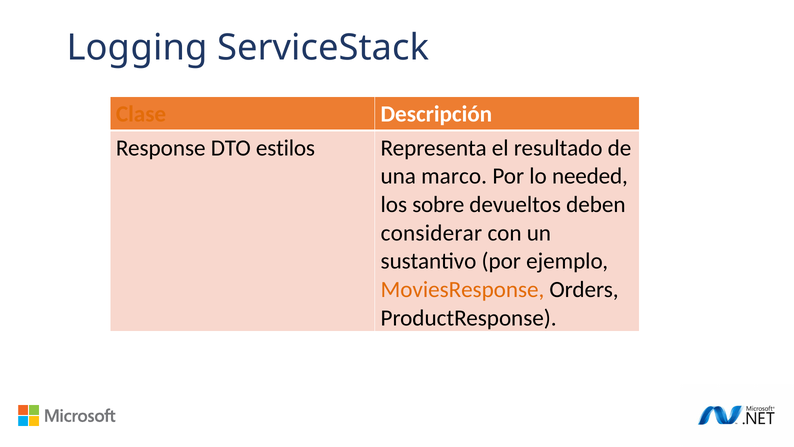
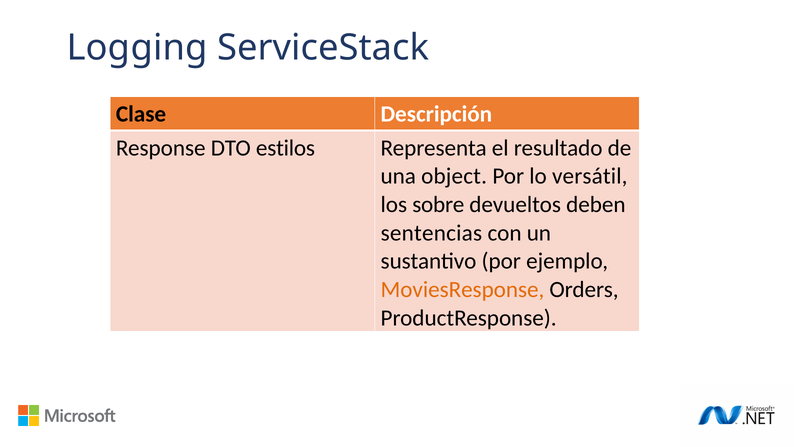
Clase colour: orange -> black
marco: marco -> object
needed: needed -> versátil
considerar: considerar -> sentencias
